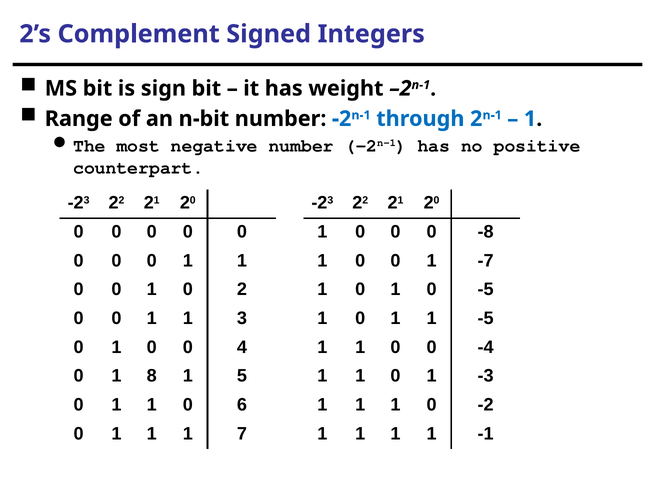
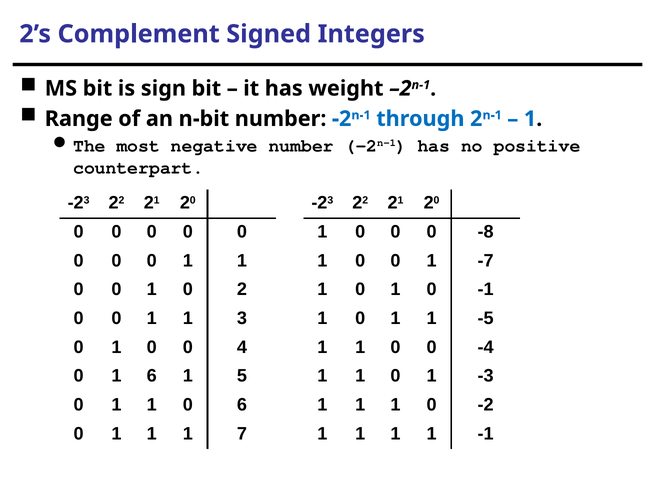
0 -5: -5 -> -1
1 8: 8 -> 6
